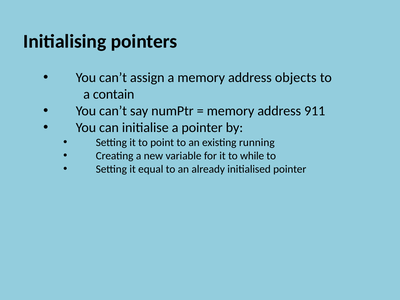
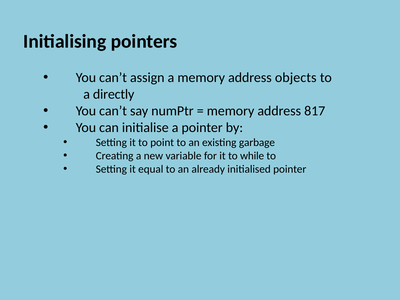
contain: contain -> directly
911: 911 -> 817
running: running -> garbage
